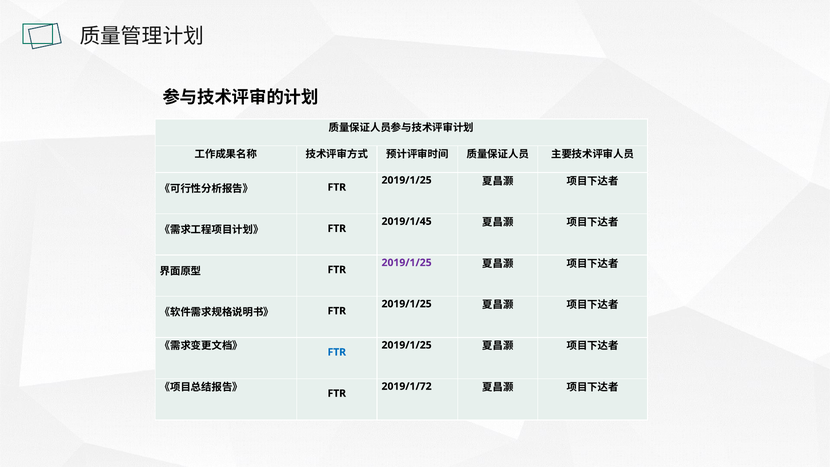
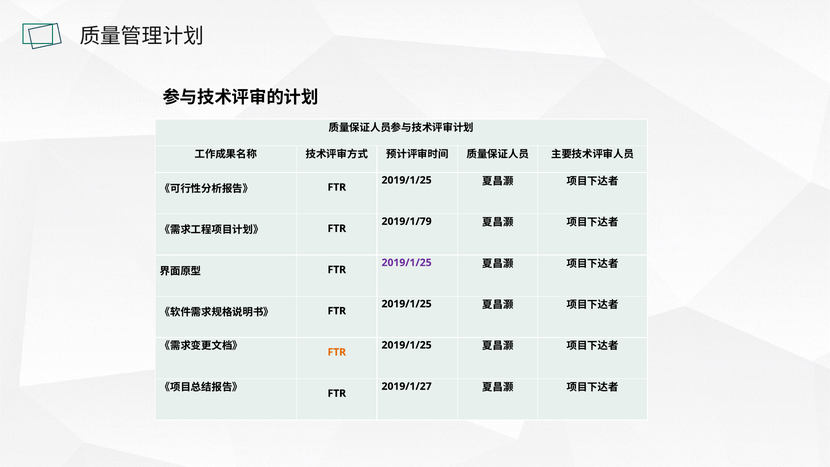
2019/1/45: 2019/1/45 -> 2019/1/79
FTR at (337, 352) colour: blue -> orange
2019/1/72: 2019/1/72 -> 2019/1/27
